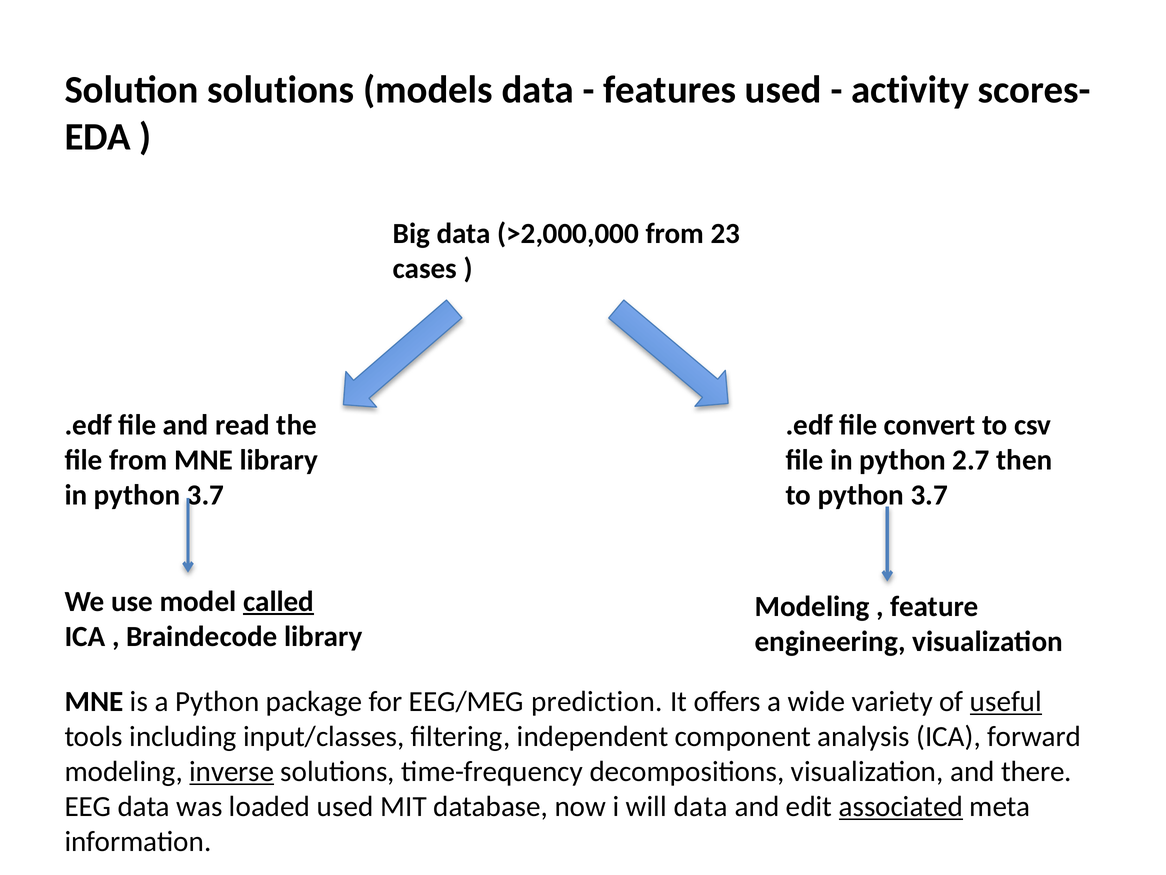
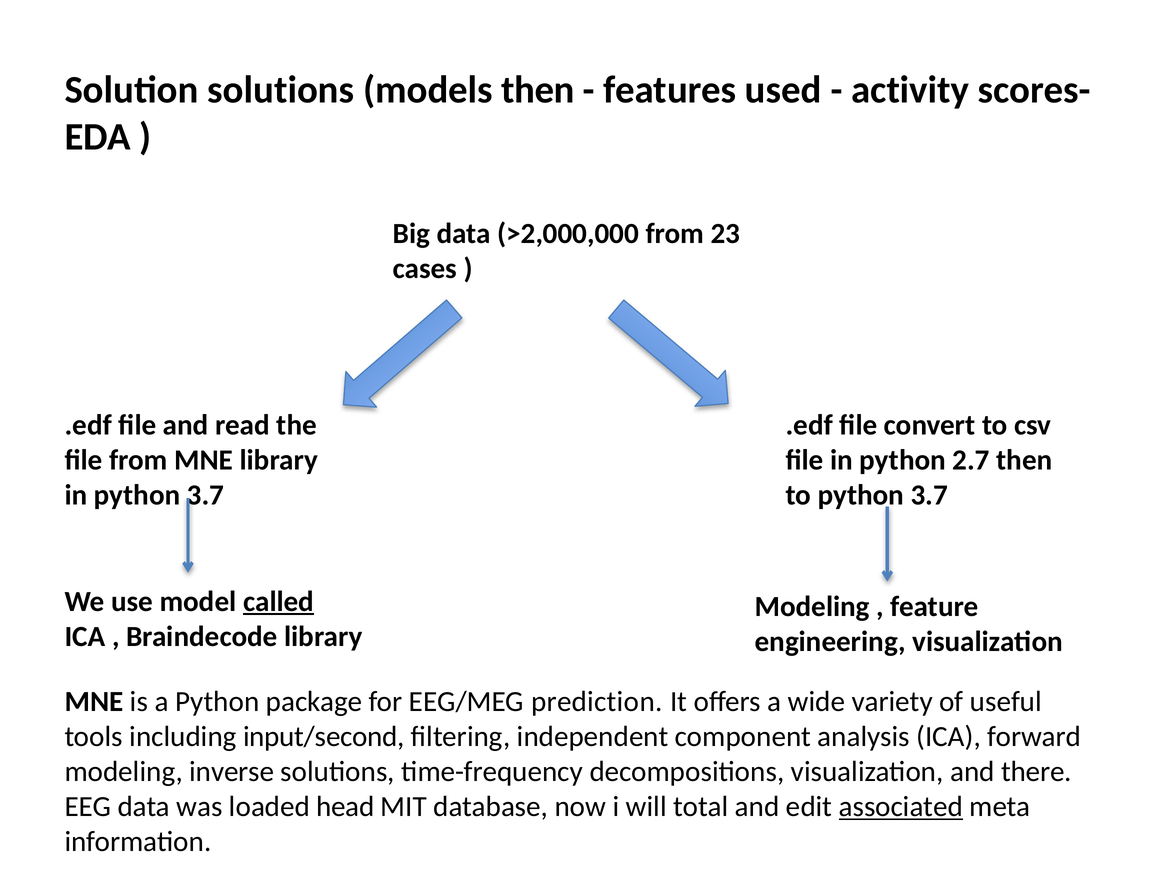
models data: data -> then
useful underline: present -> none
input/classes: input/classes -> input/second
inverse underline: present -> none
loaded used: used -> head
will data: data -> total
